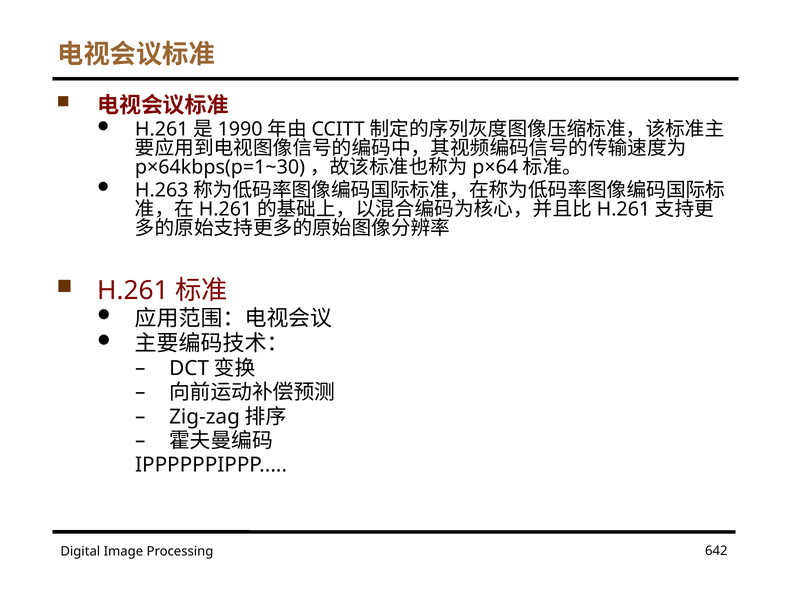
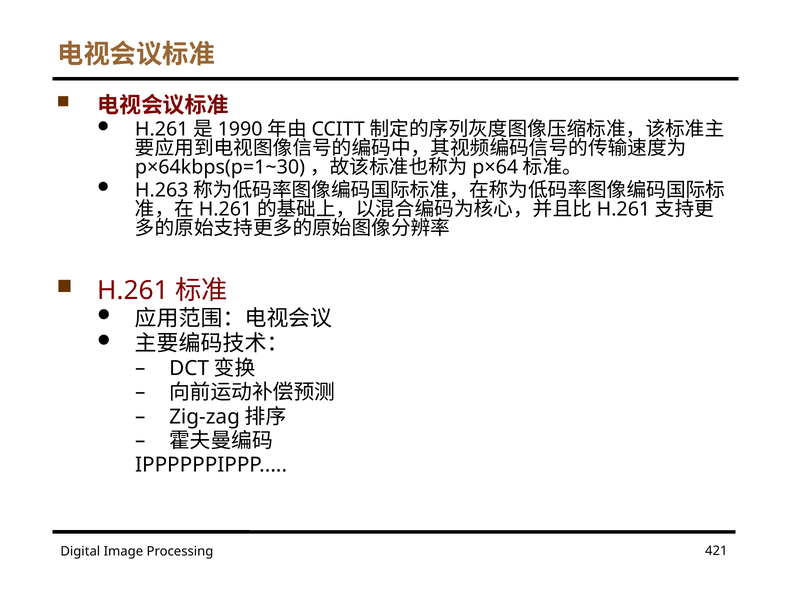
642: 642 -> 421
